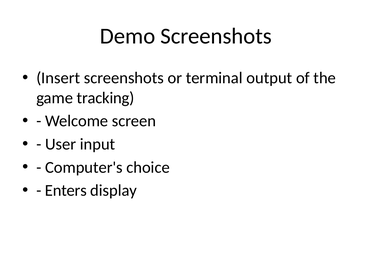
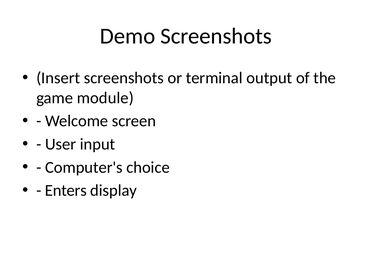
tracking: tracking -> module
